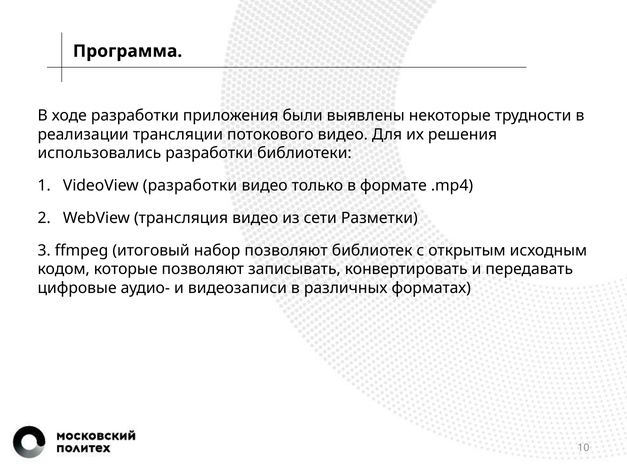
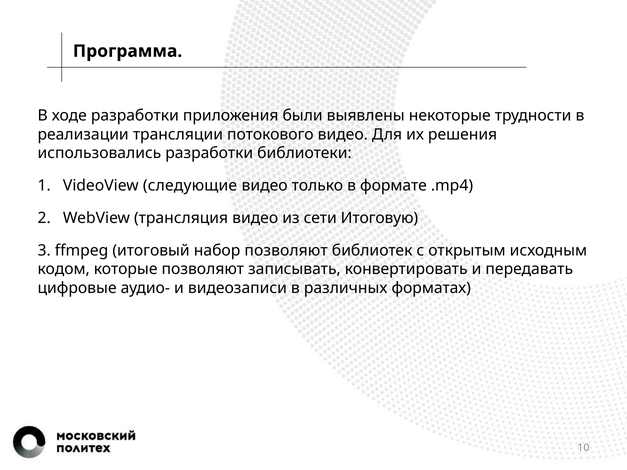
VideoView разработки: разработки -> следующие
Разметки: Разметки -> Итоговую
